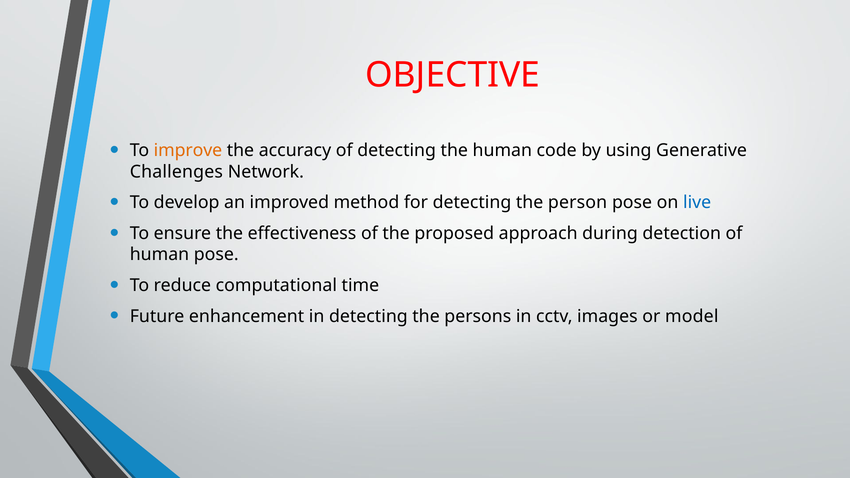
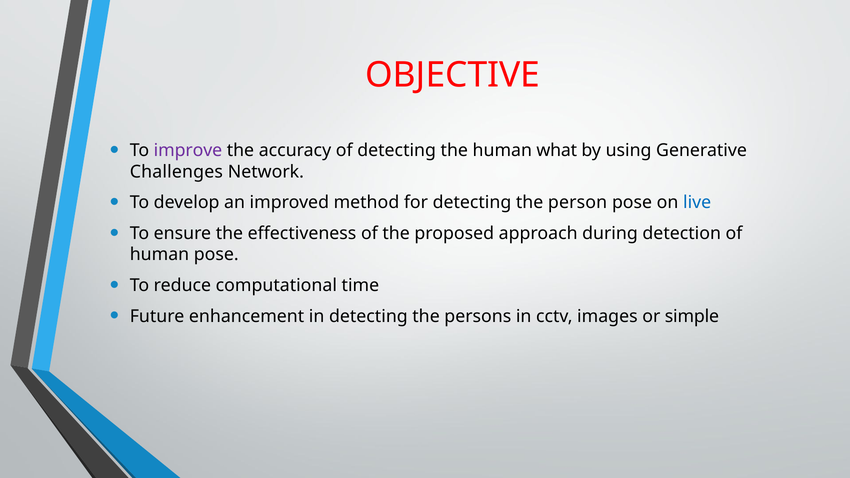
improve colour: orange -> purple
code: code -> what
model: model -> simple
